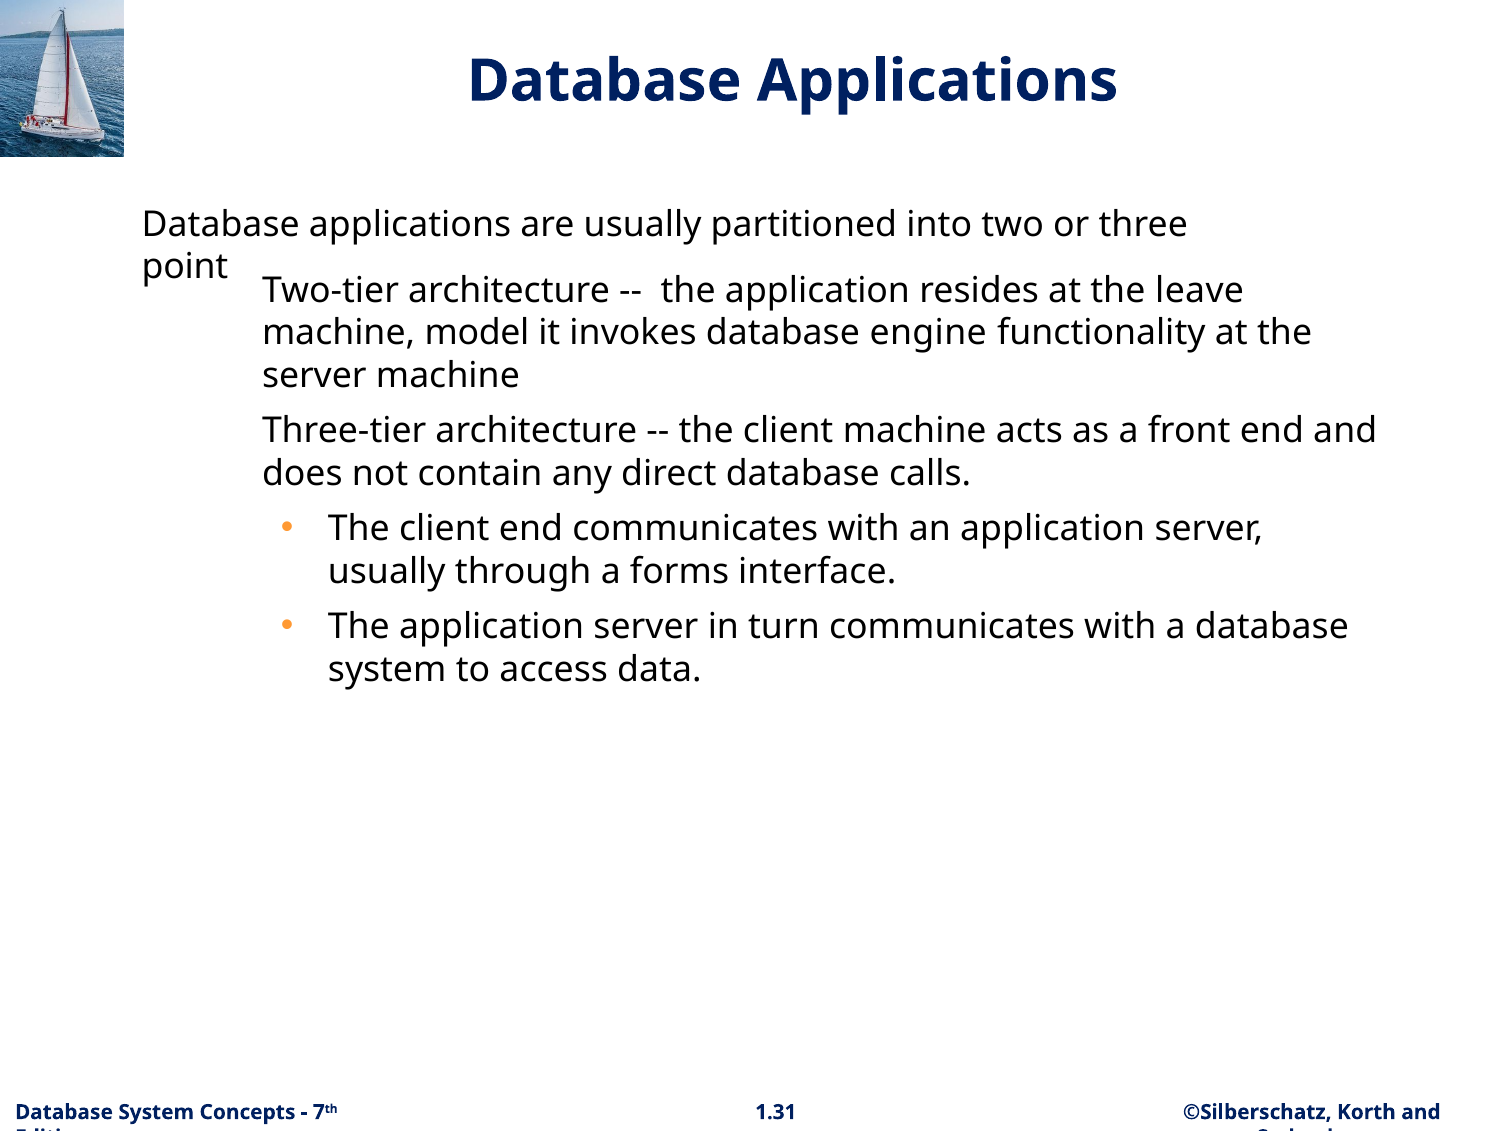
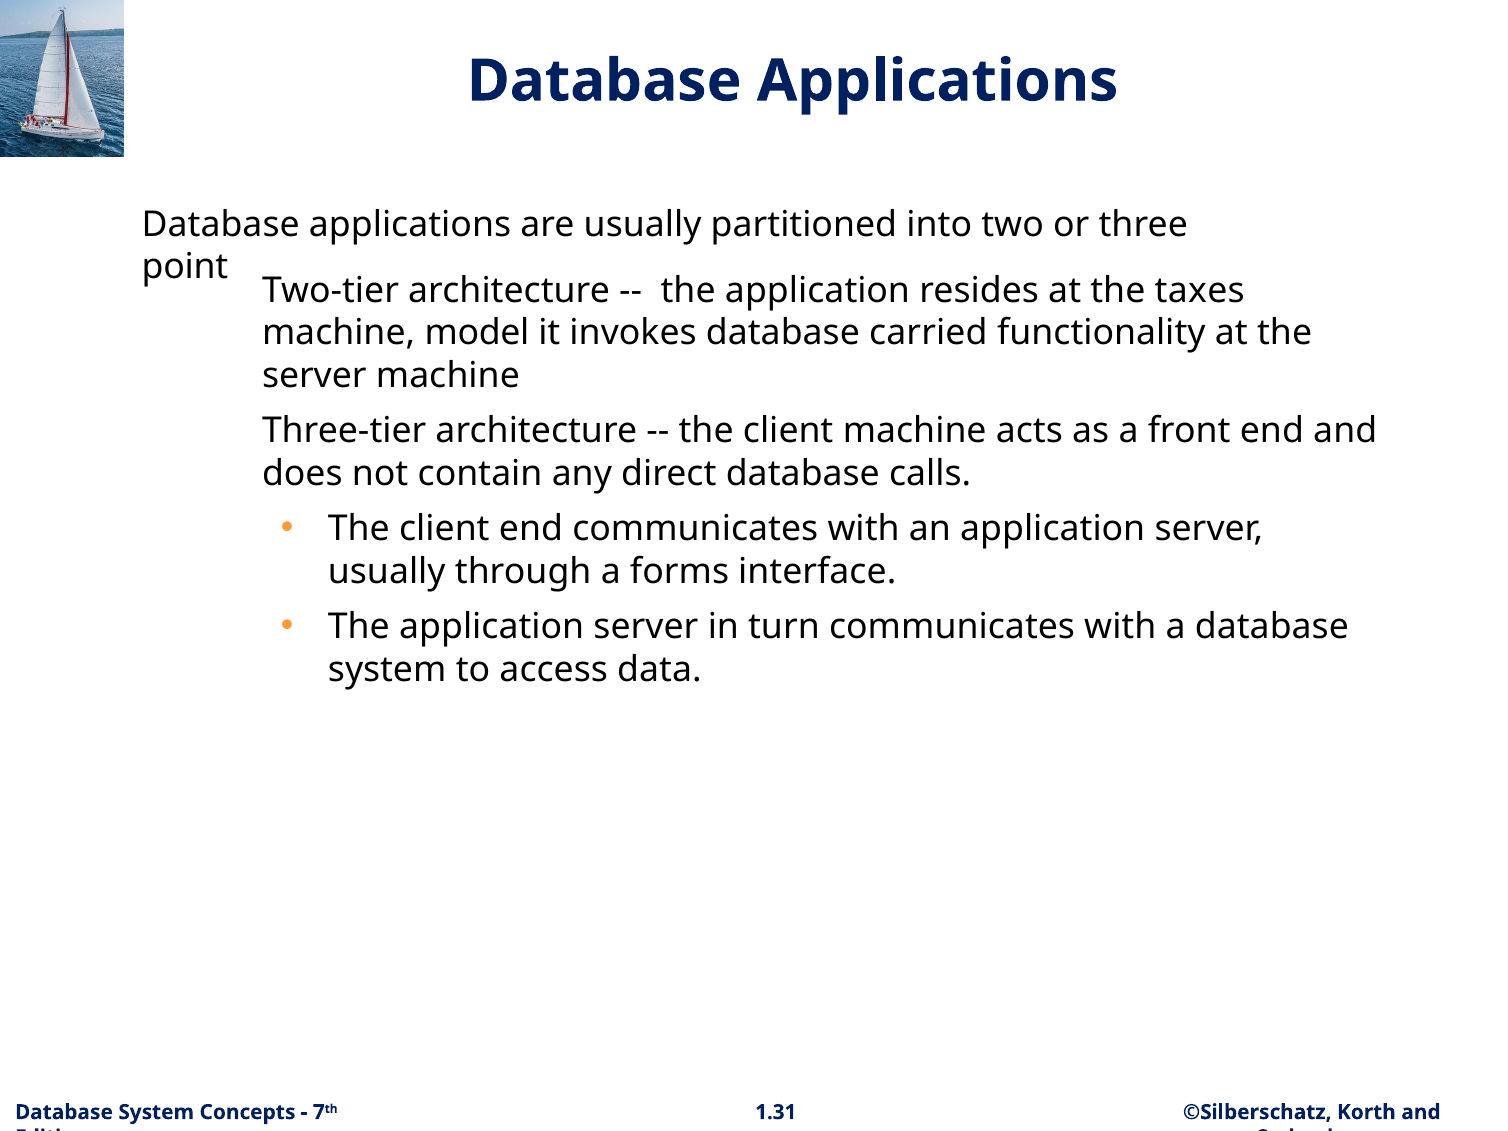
leave: leave -> taxes
engine: engine -> carried
